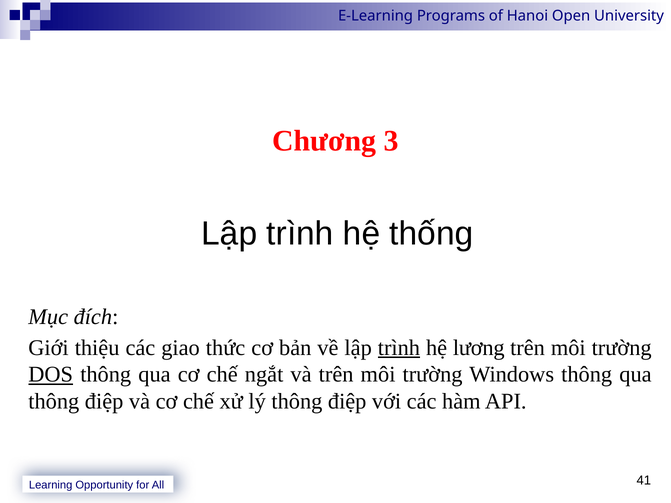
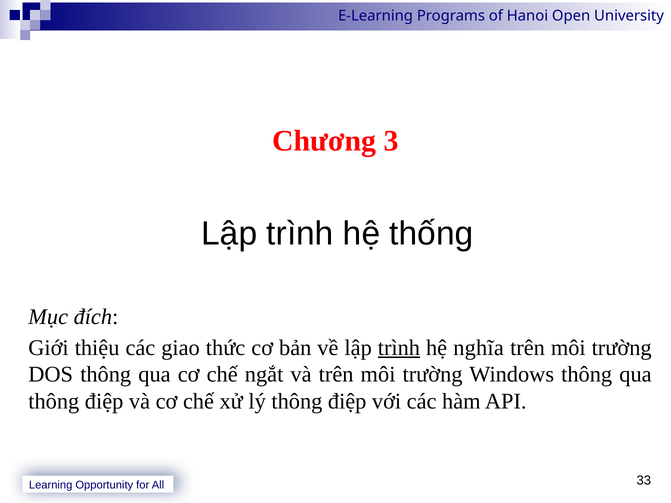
lương: lương -> nghĩa
DOS underline: present -> none
41: 41 -> 33
